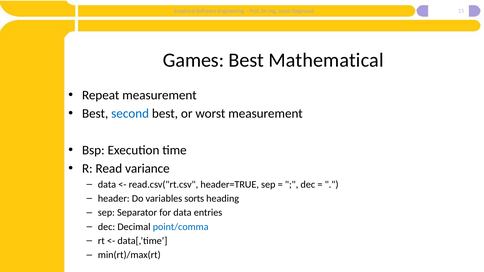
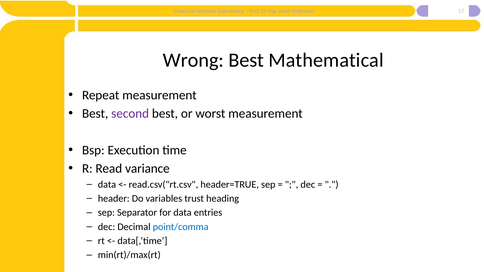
Games: Games -> Wrong
second colour: blue -> purple
sorts: sorts -> trust
